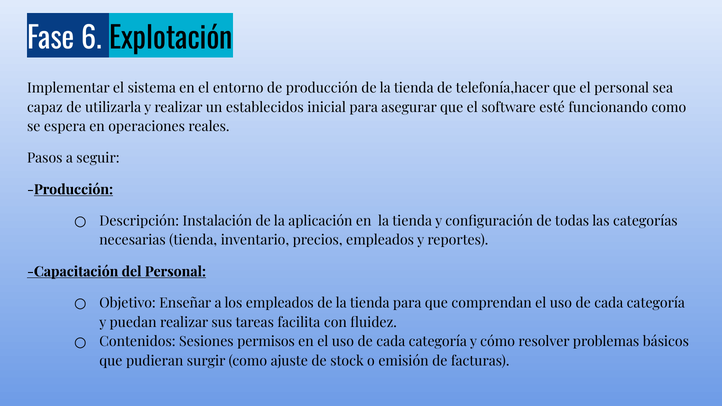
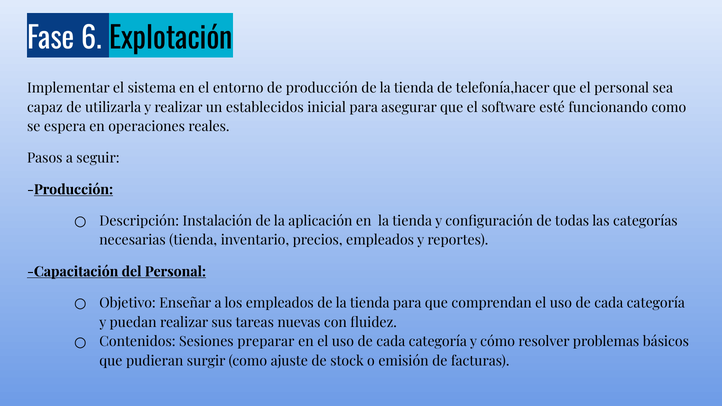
facilita: facilita -> nuevas
permisos: permisos -> preparar
